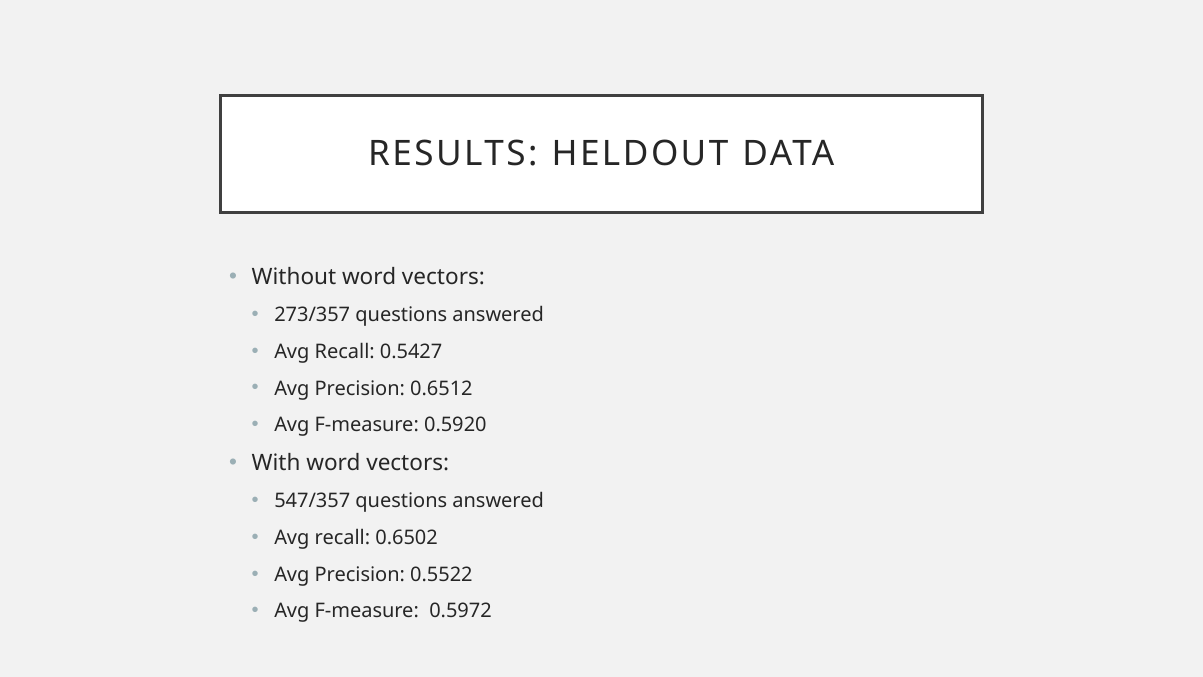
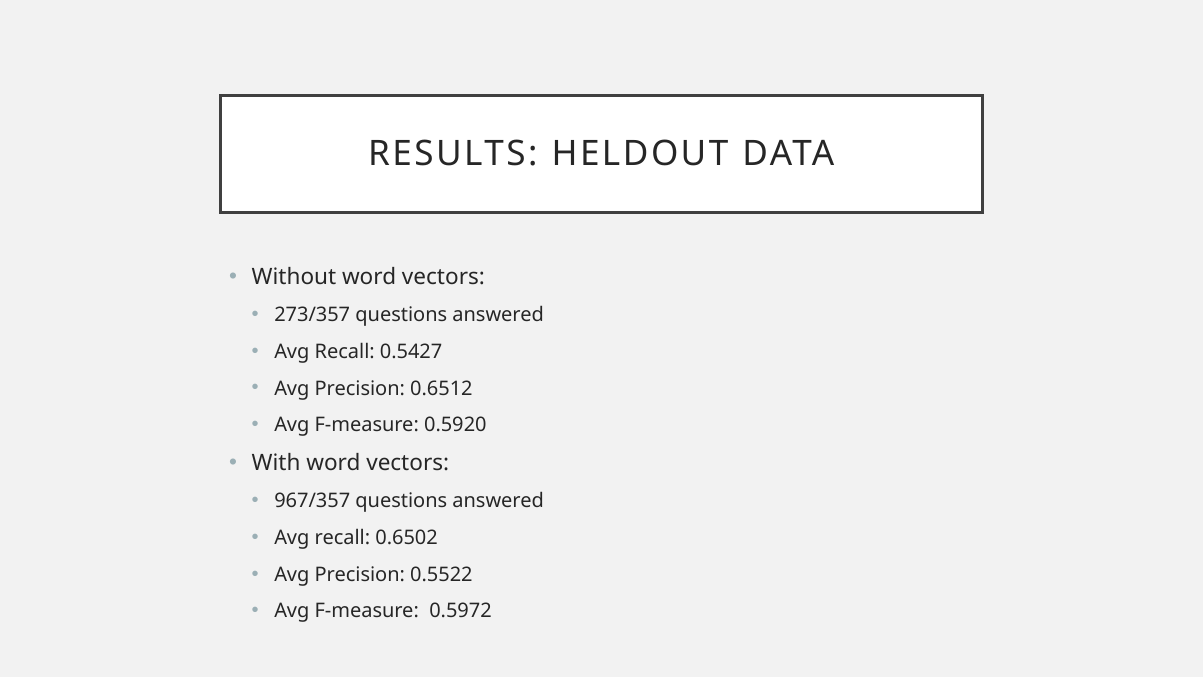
547/357: 547/357 -> 967/357
